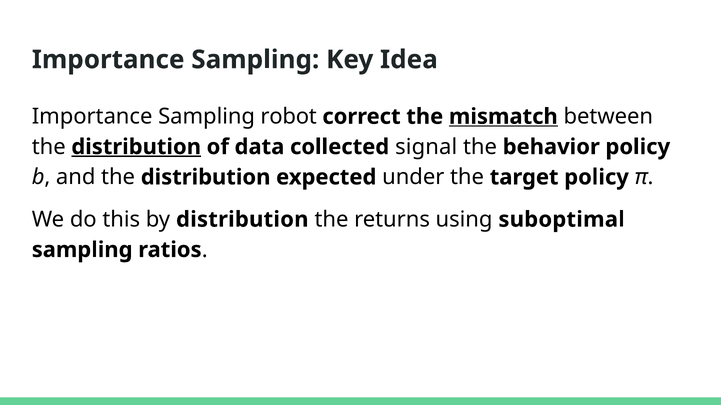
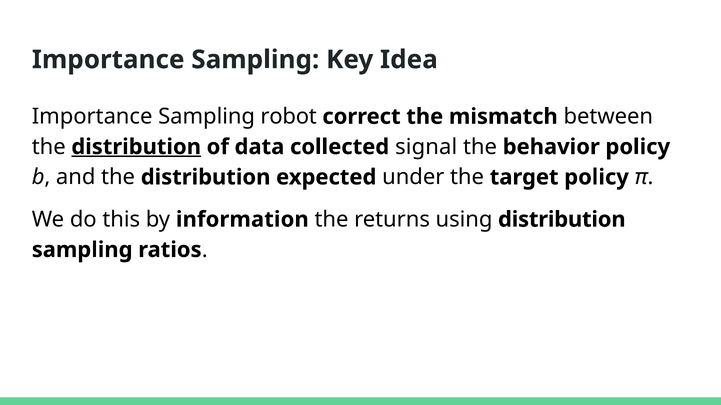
mismatch underline: present -> none
by distribution: distribution -> information
using suboptimal: suboptimal -> distribution
